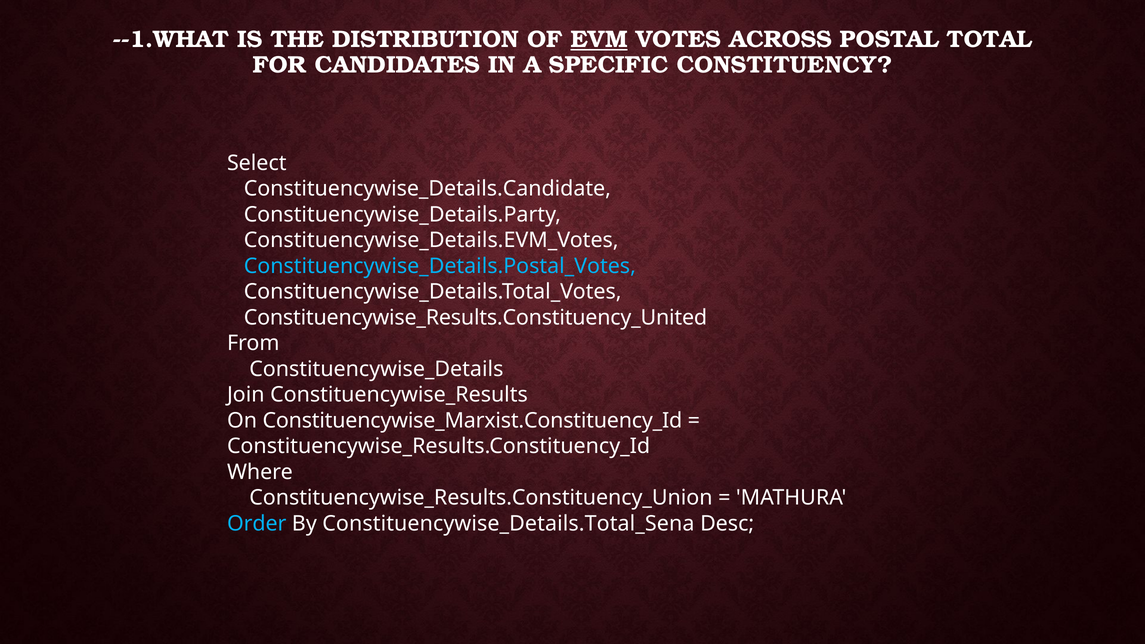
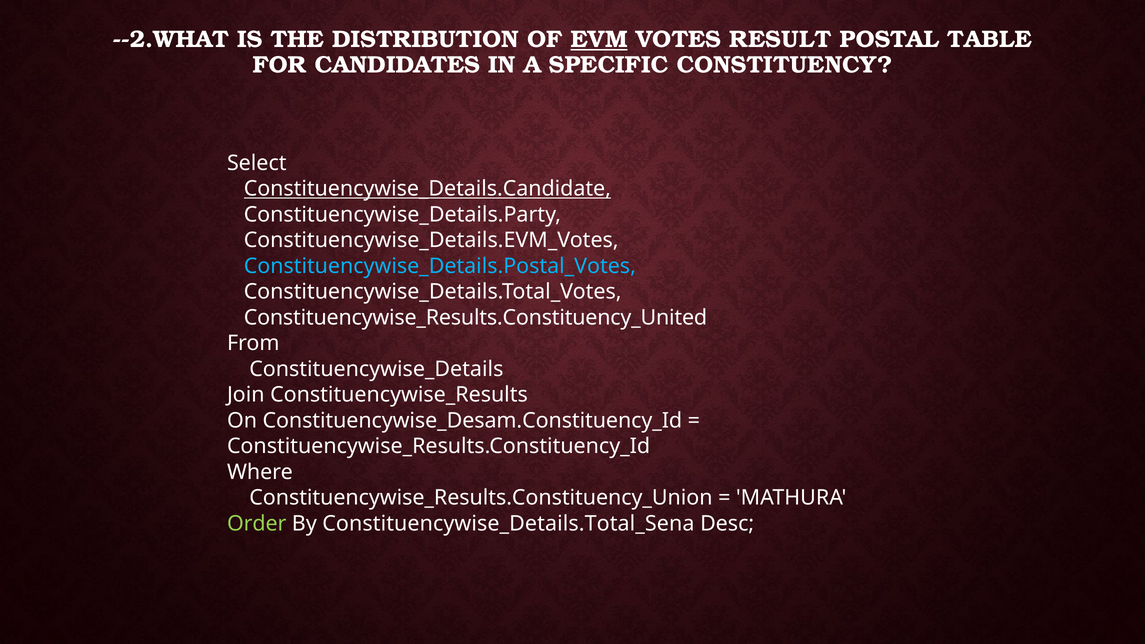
--1.WHAT: --1.WHAT -> --2.WHAT
ACROSS: ACROSS -> RESULT
TOTAL: TOTAL -> TABLE
Constituencywise_Details.Candidate underline: none -> present
Constituencywise_Marxist.Constituency_Id: Constituencywise_Marxist.Constituency_Id -> Constituencywise_Desam.Constituency_Id
Order colour: light blue -> light green
